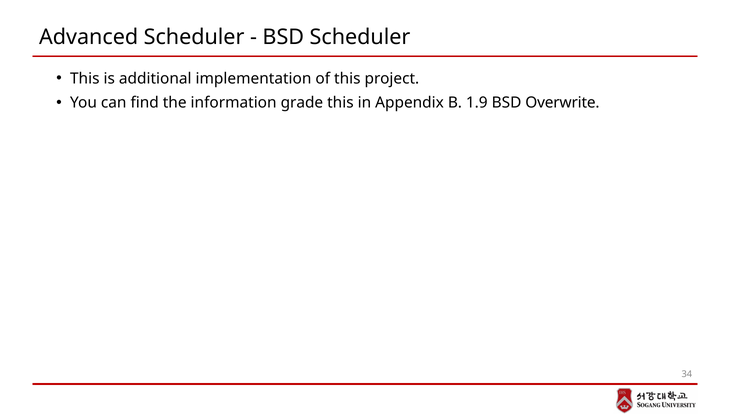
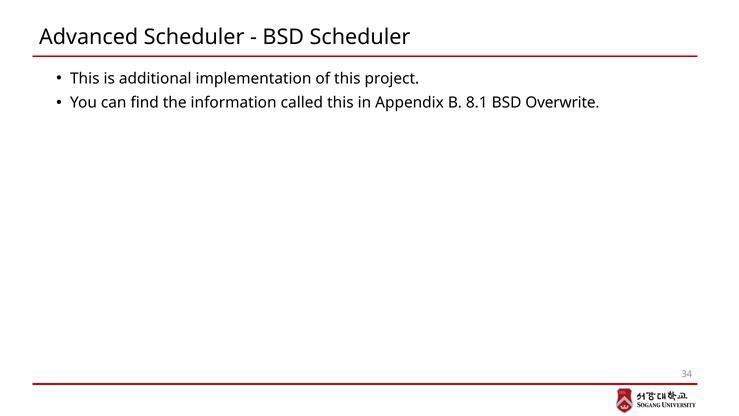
grade: grade -> called
1.9: 1.9 -> 8.1
